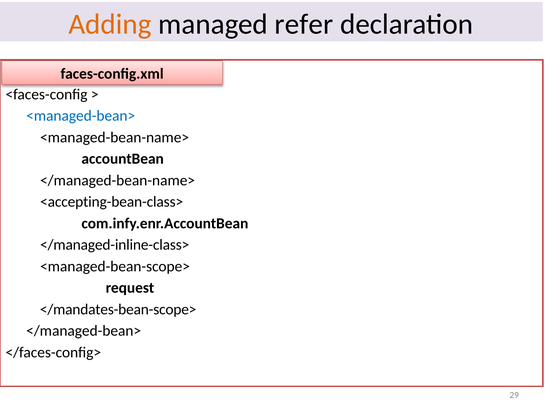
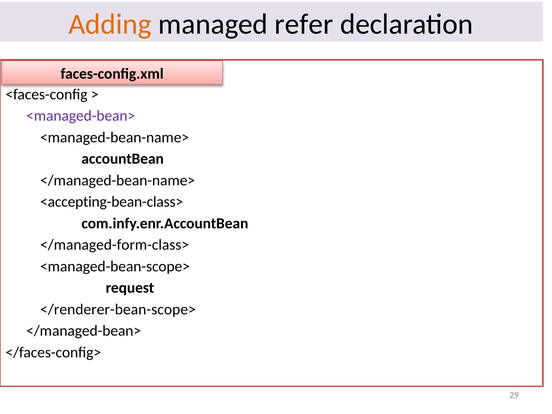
<managed-bean> colour: blue -> purple
</managed-inline-class>: </managed-inline-class> -> </managed-form-class>
</mandates-bean-scope>: </mandates-bean-scope> -> </renderer-bean-scope>
